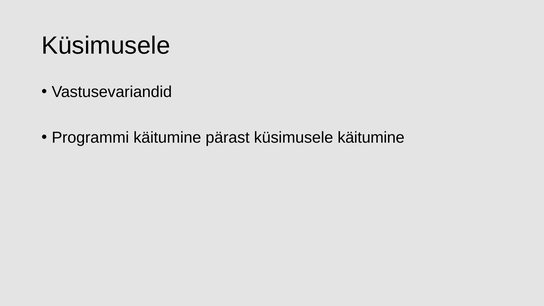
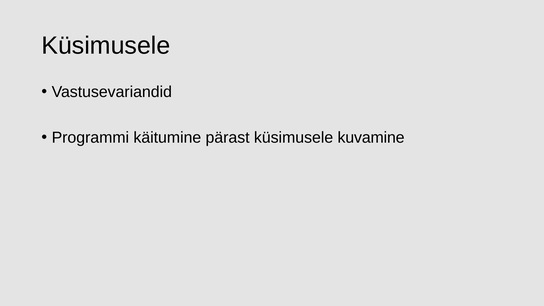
küsimusele käitumine: käitumine -> kuvamine
